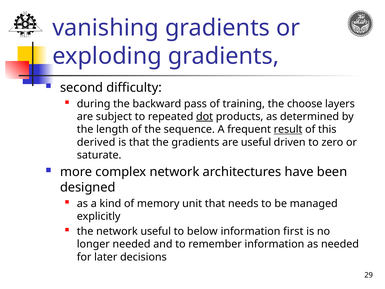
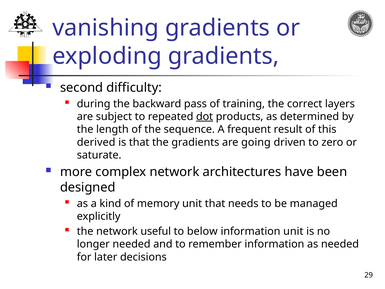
choose: choose -> correct
result underline: present -> none
are useful: useful -> going
information first: first -> unit
